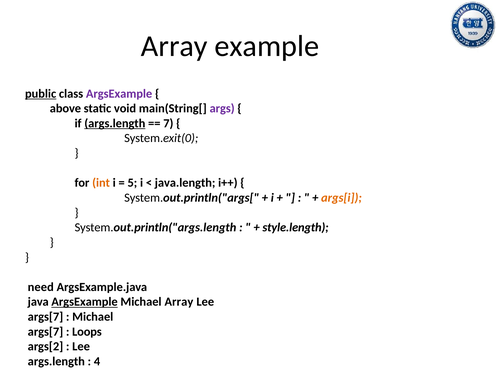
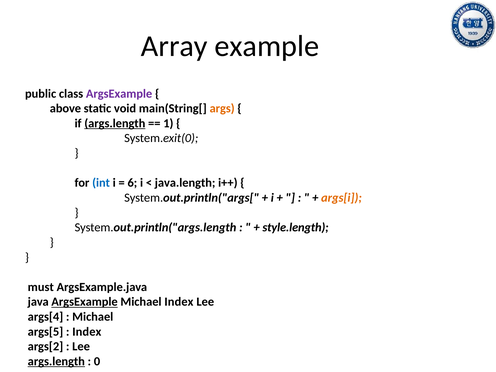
public underline: present -> none
args colour: purple -> orange
7: 7 -> 1
int colour: orange -> blue
5: 5 -> 6
need: need -> must
Michael Array: Array -> Index
args[7 at (45, 317): args[7 -> args[4
args[7 at (45, 332): args[7 -> args[5
Loops at (87, 332): Loops -> Index
args.length at (56, 361) underline: none -> present
4: 4 -> 0
